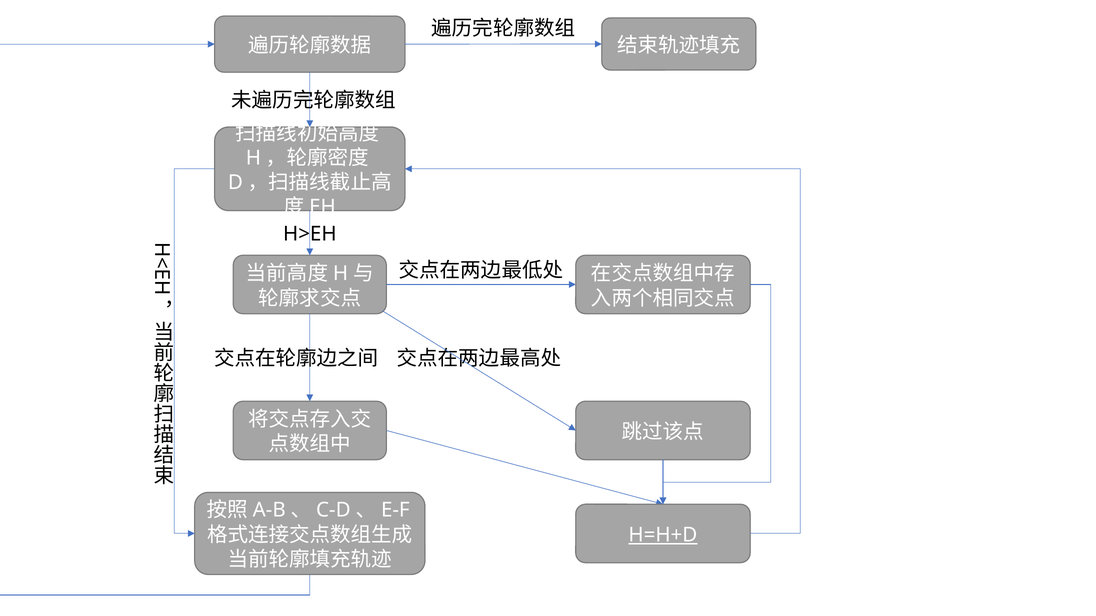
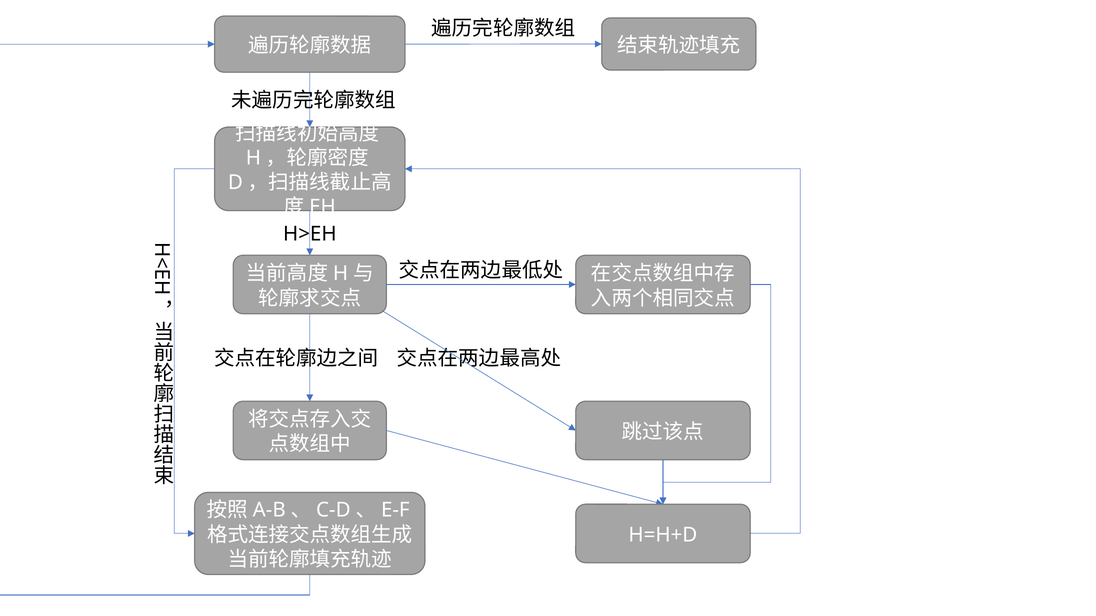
H=H+D underline: present -> none
